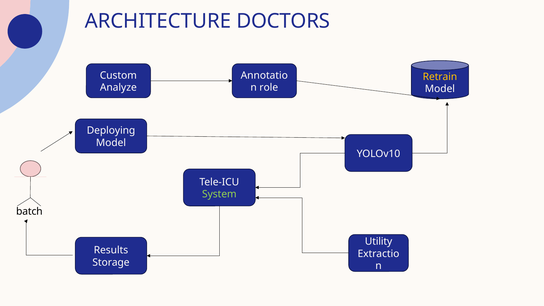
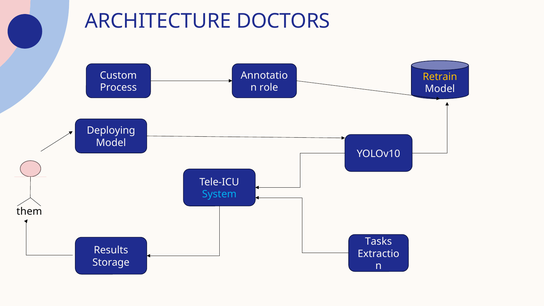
Analyze: Analyze -> Process
System colour: light green -> light blue
batch: batch -> them
Utility: Utility -> Tasks
